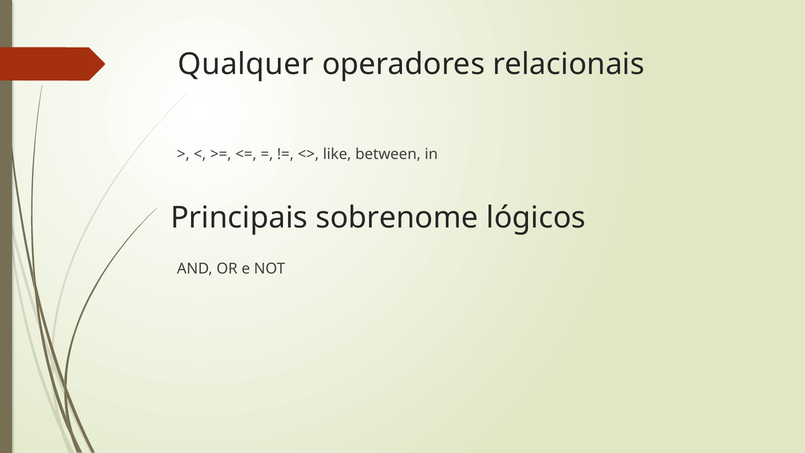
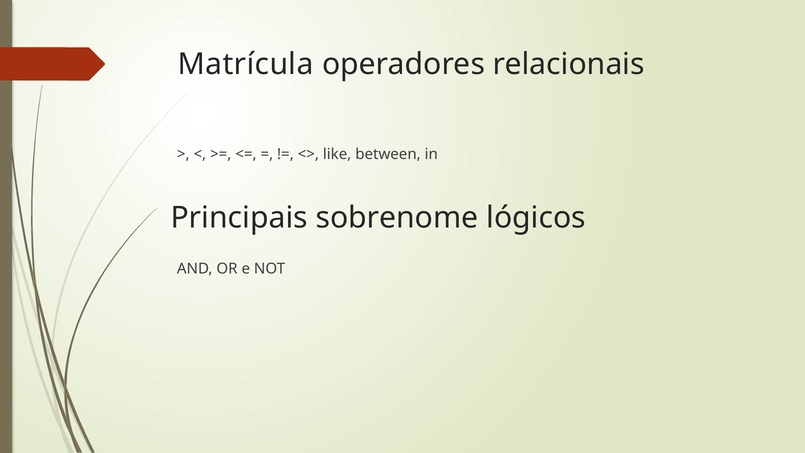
Qualquer: Qualquer -> Matrícula
